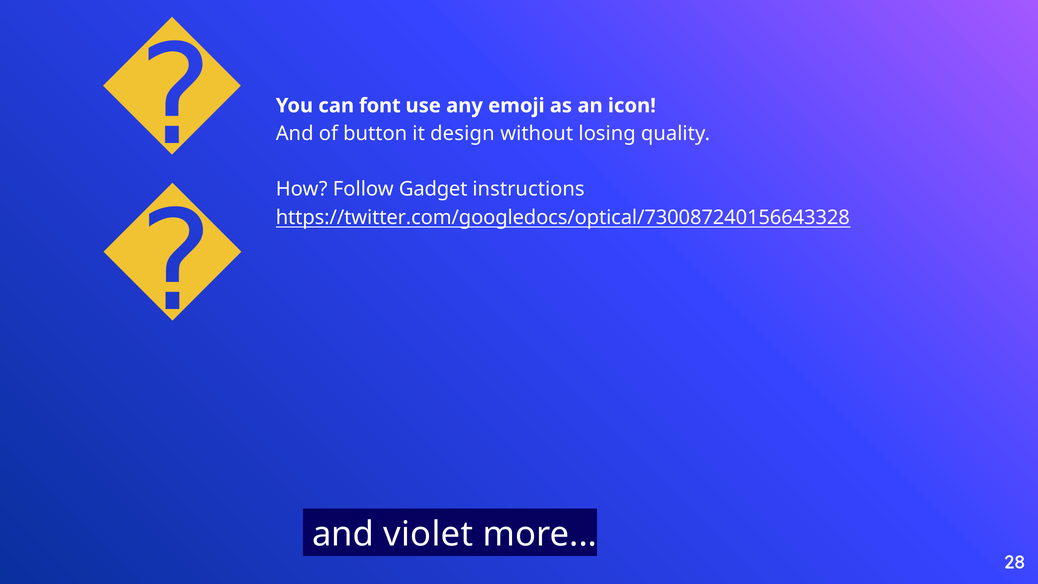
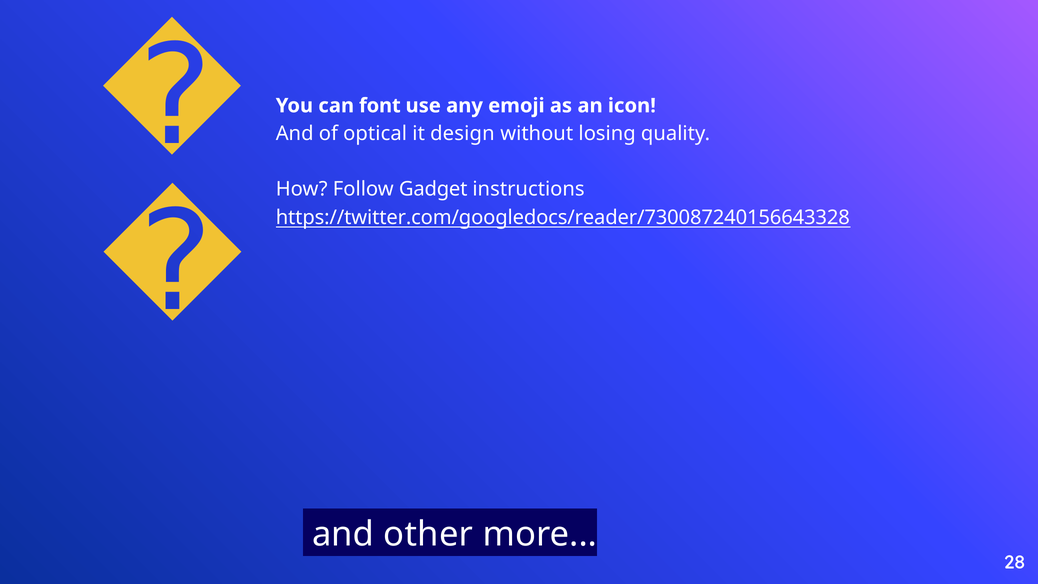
button: button -> optical
https://twitter.com/googledocs/optical/730087240156643328: https://twitter.com/googledocs/optical/730087240156643328 -> https://twitter.com/googledocs/reader/730087240156643328
violet: violet -> other
